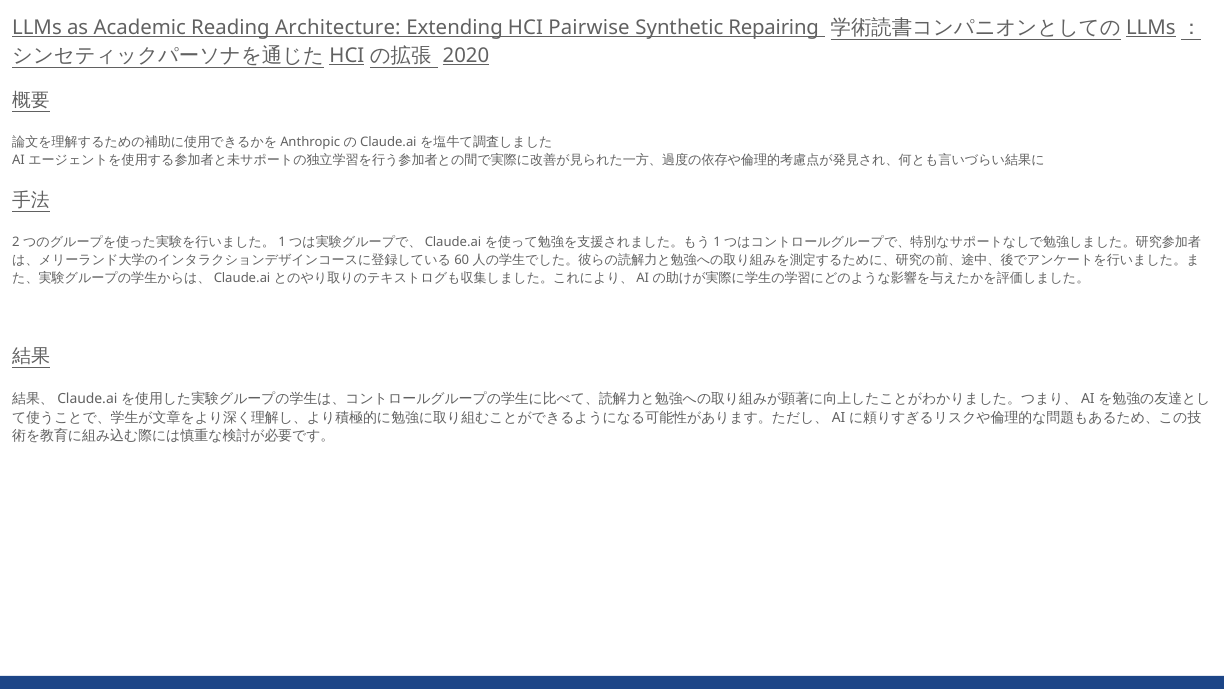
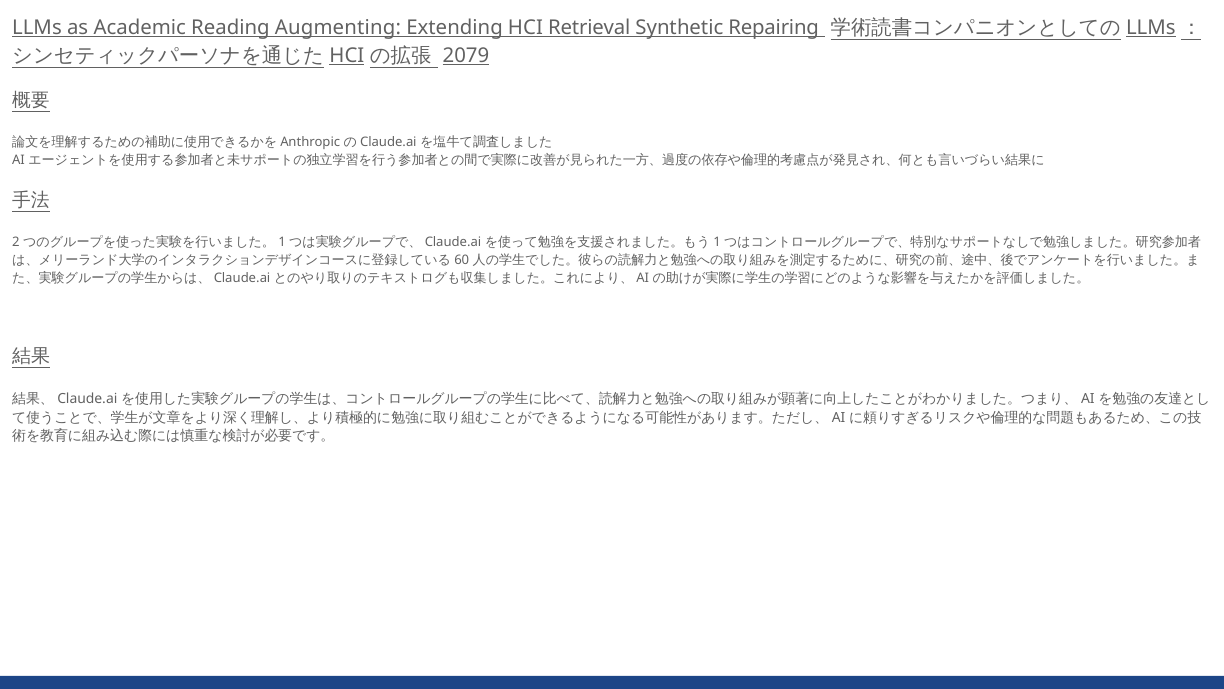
Architecture: Architecture -> Augmenting
Pairwise: Pairwise -> Retrieval
2020: 2020 -> 2079
